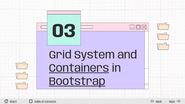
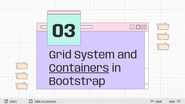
Bootstrap underline: present -> none
